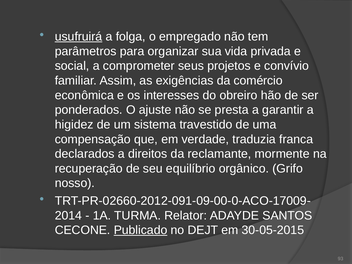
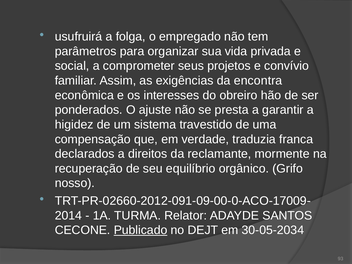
usufruirá underline: present -> none
comércio: comércio -> encontra
30-05-2015: 30-05-2015 -> 30-05-2034
